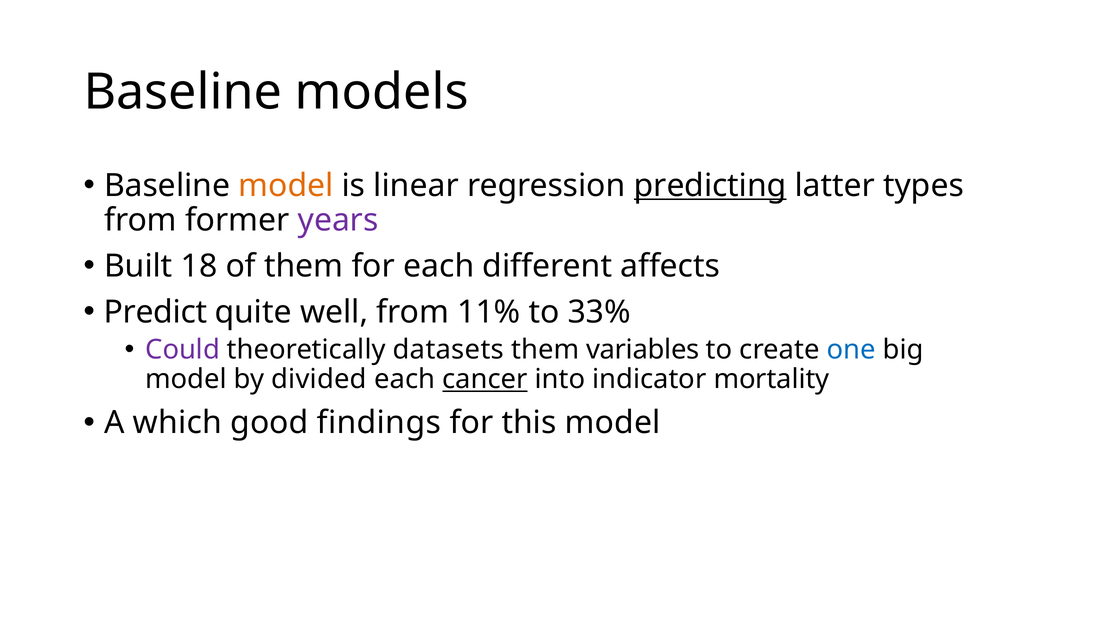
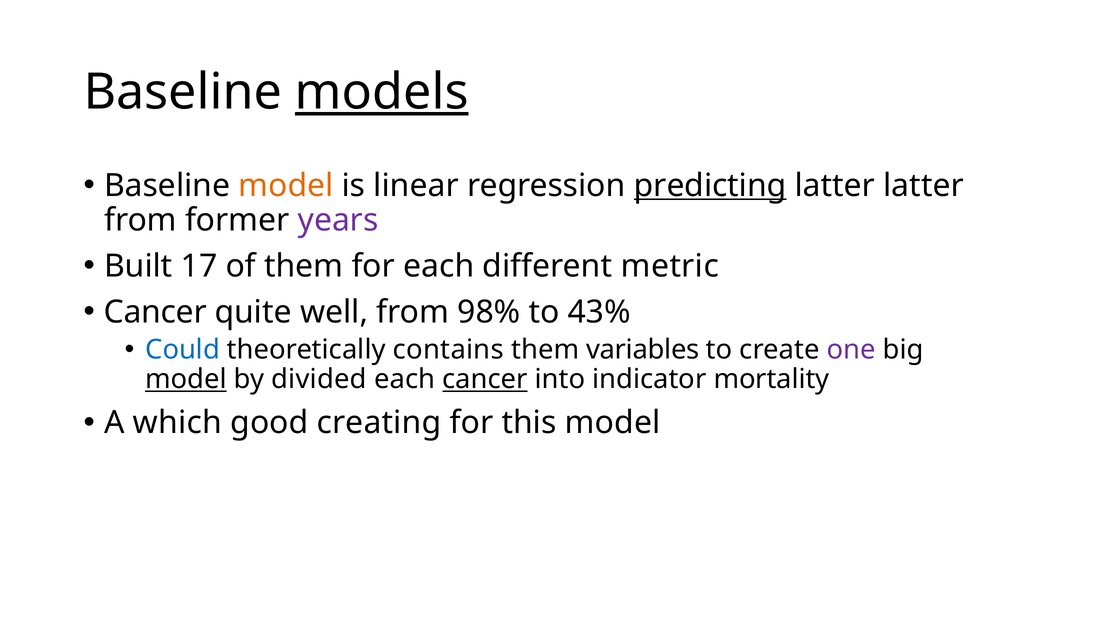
models underline: none -> present
latter types: types -> latter
18: 18 -> 17
affects: affects -> metric
Predict at (155, 312): Predict -> Cancer
11%: 11% -> 98%
33%: 33% -> 43%
Could colour: purple -> blue
datasets: datasets -> contains
one colour: blue -> purple
model at (186, 379) underline: none -> present
findings: findings -> creating
